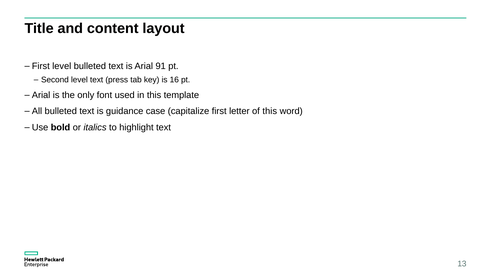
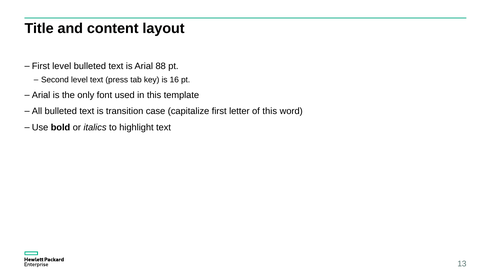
91: 91 -> 88
guidance: guidance -> transition
